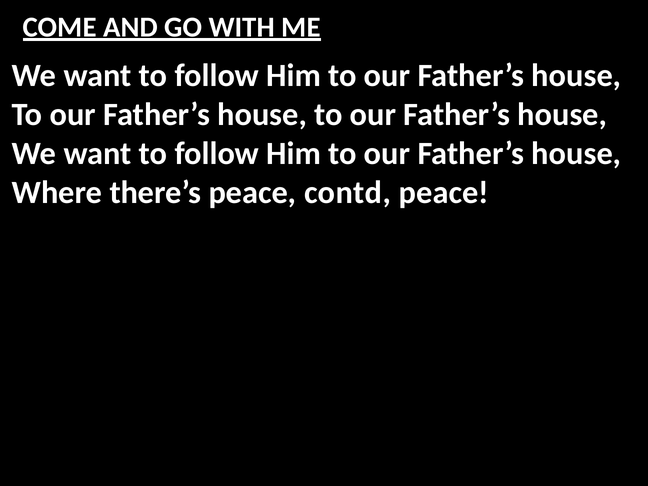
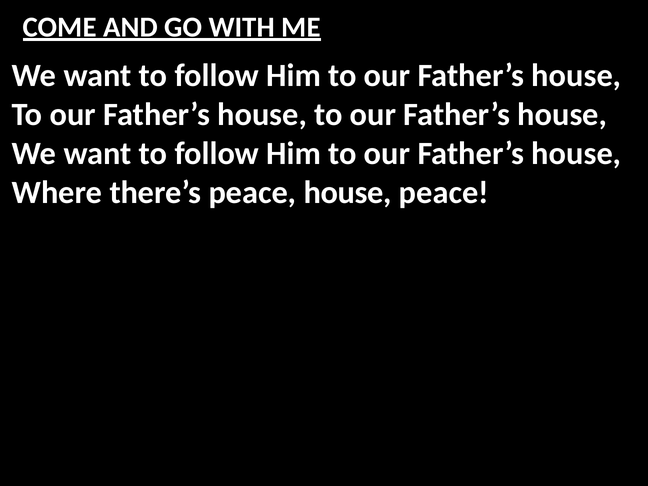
peace contd: contd -> house
